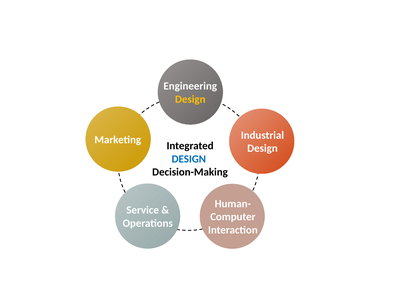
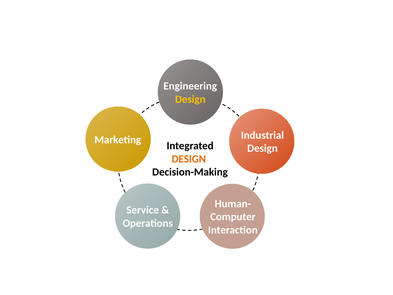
DESIGN at (189, 159) colour: blue -> orange
